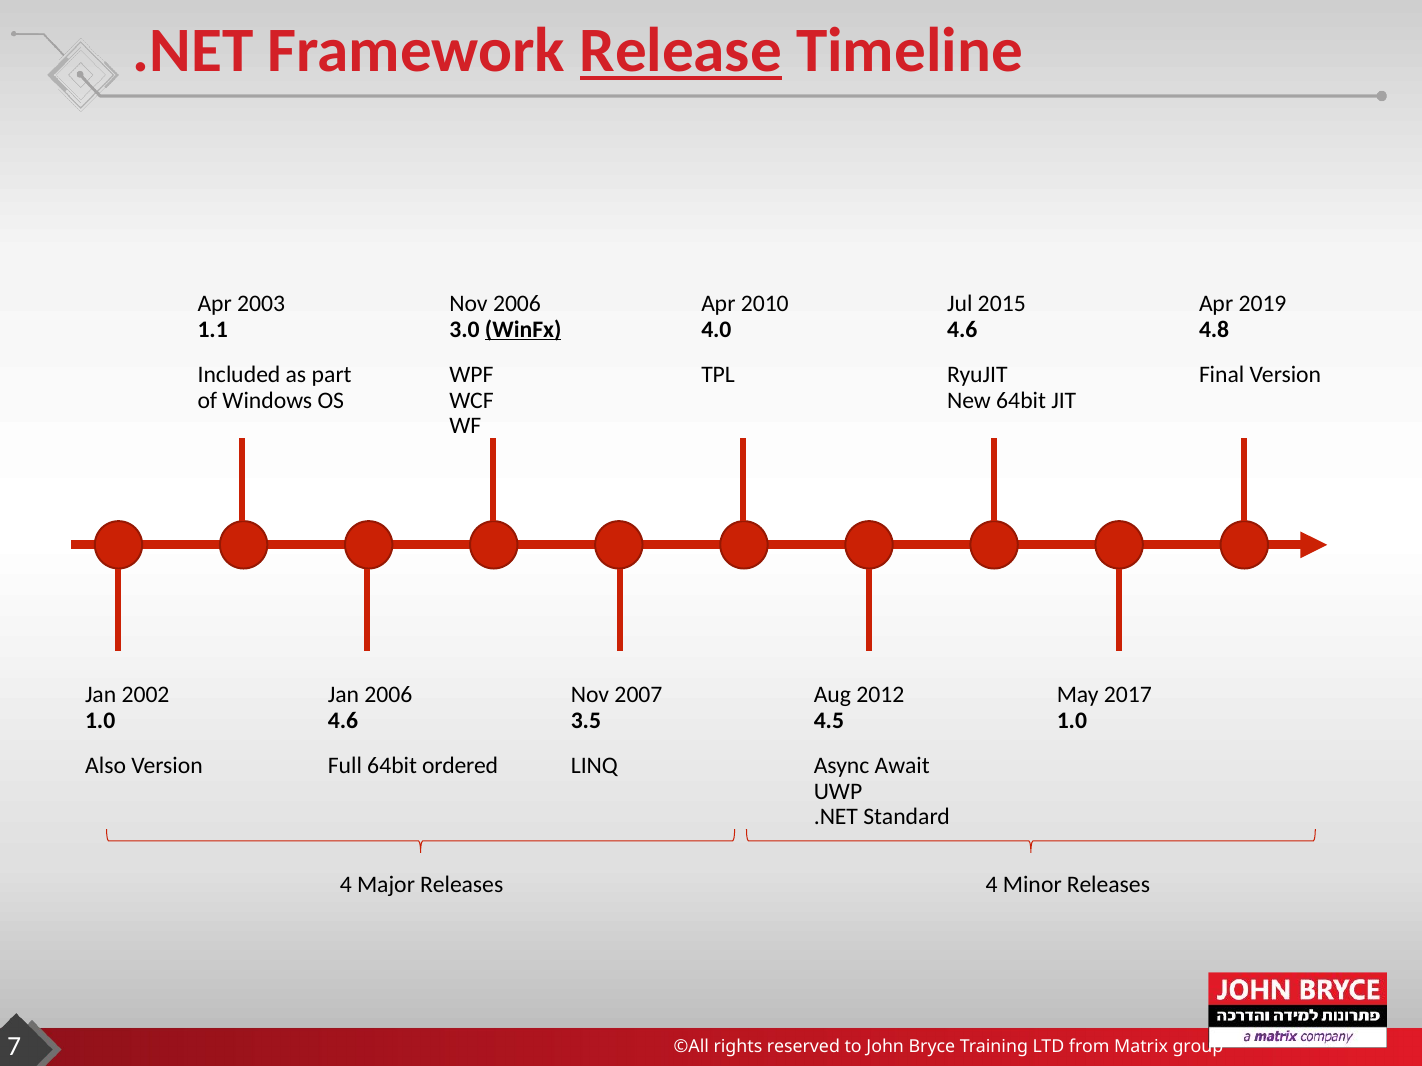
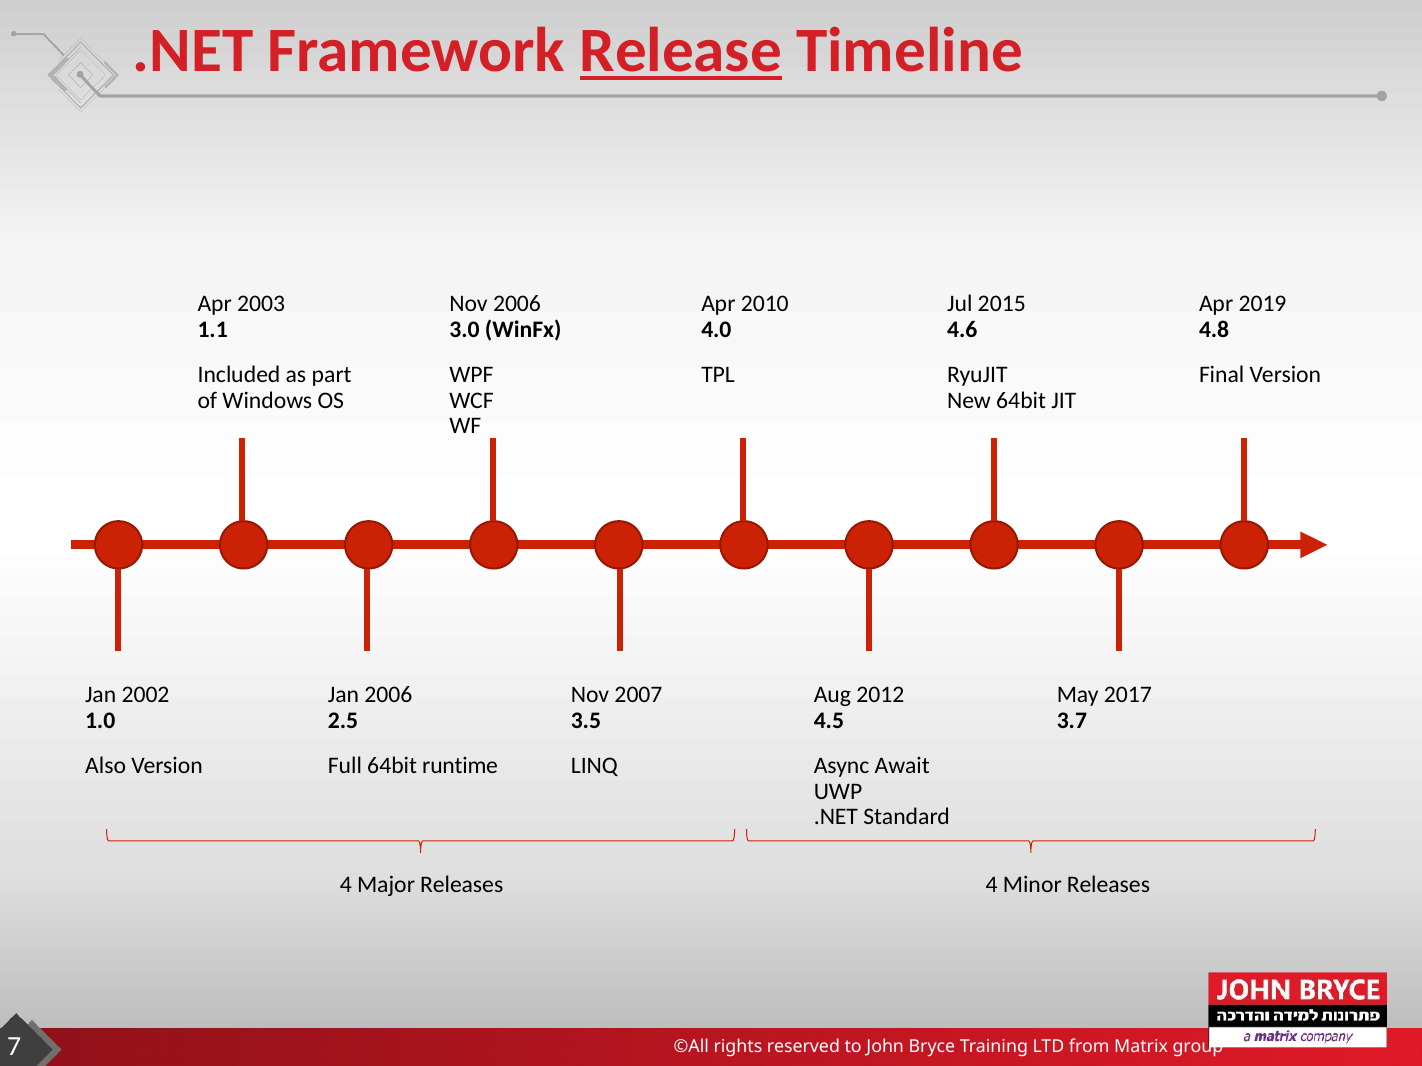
WinFx underline: present -> none
4.6 at (343, 721): 4.6 -> 2.5
1.0 at (1072, 721): 1.0 -> 3.7
ordered: ordered -> runtime
